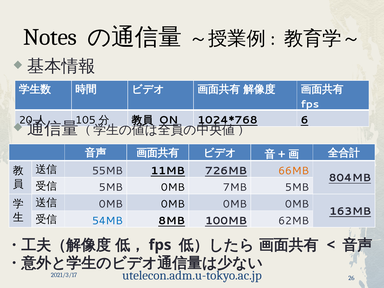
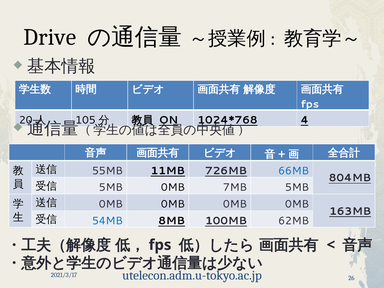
Notes: Notes -> Drive
6: 6 -> 4
66MB colour: orange -> blue
